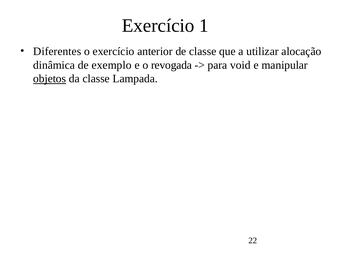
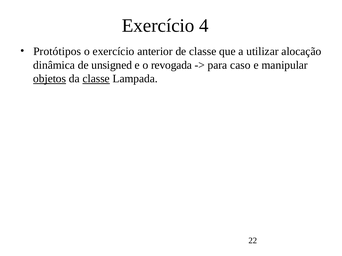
1: 1 -> 4
Diferentes: Diferentes -> Protótipos
exemplo: exemplo -> unsigned
void: void -> caso
classe at (96, 79) underline: none -> present
